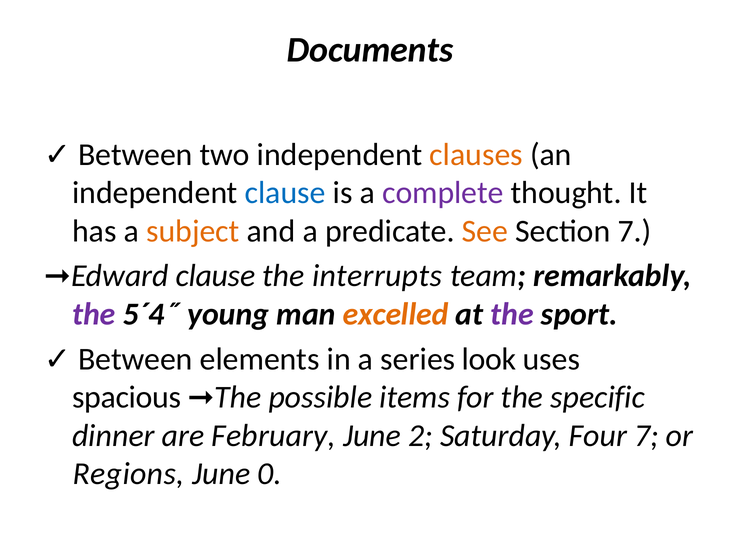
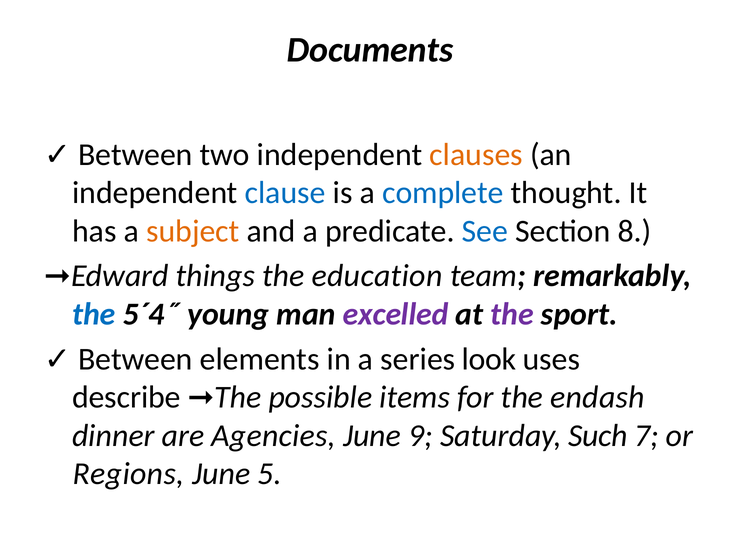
complete colour: purple -> blue
See colour: orange -> blue
Section 7: 7 -> 8
➞Edward clause: clause -> things
interrupts: interrupts -> education
the at (94, 314) colour: purple -> blue
excelled colour: orange -> purple
spacious: spacious -> describe
specific: specific -> endash
February: February -> Agencies
2: 2 -> 9
Four: Four -> Such
0: 0 -> 5
